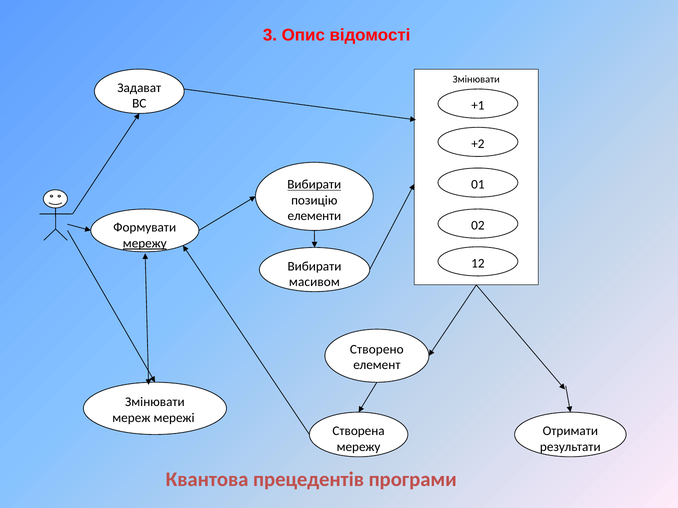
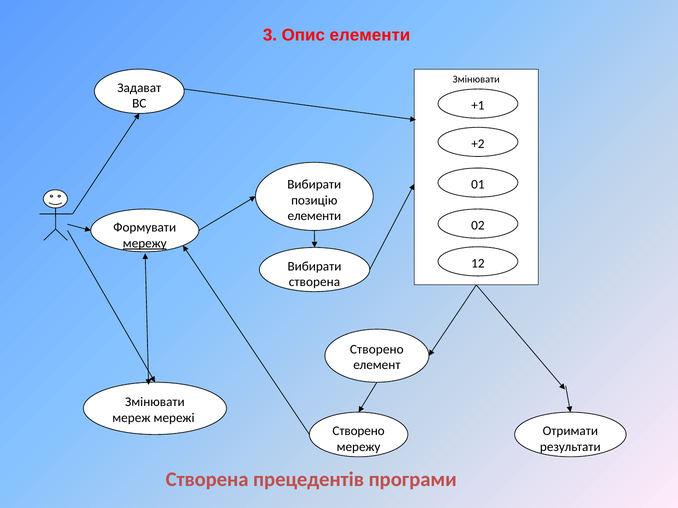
Опис відомості: відомості -> елементи
Вибирати at (314, 185) underline: present -> none
масивом at (314, 282): масивом -> створена
Створена at (359, 431): Створена -> Створено
Квантова at (207, 480): Квантова -> Створена
